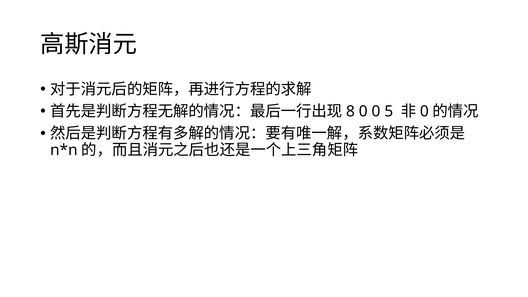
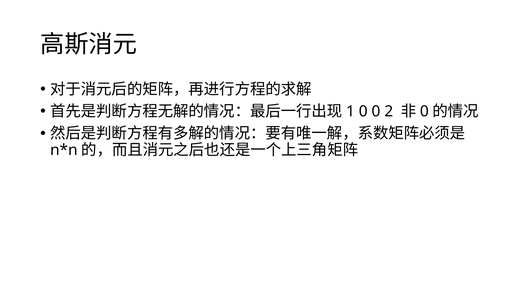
8: 8 -> 1
5: 5 -> 2
